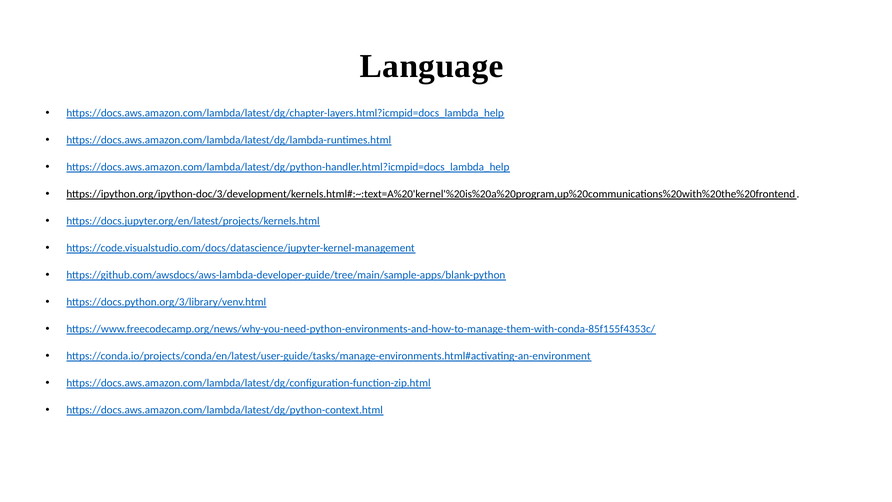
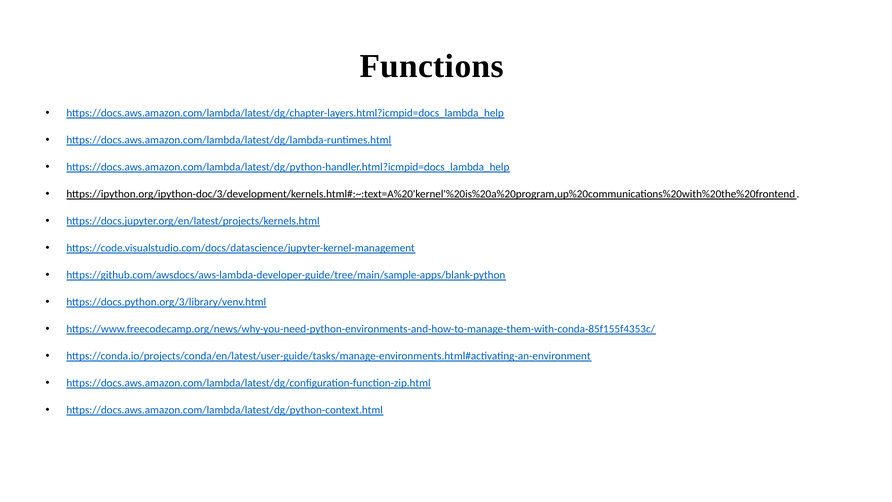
Language: Language -> Functions
